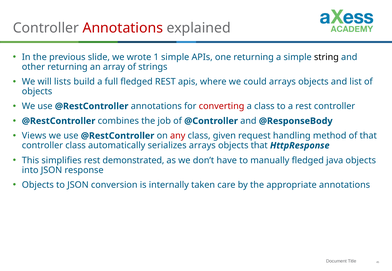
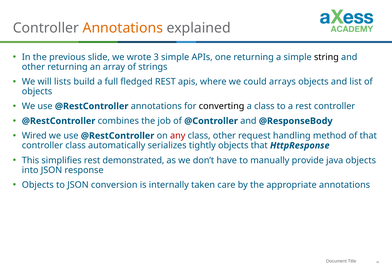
Annotations at (123, 28) colour: red -> orange
1: 1 -> 3
converting colour: red -> black
Views: Views -> Wired
class given: given -> other
serializes arrays: arrays -> tightly
manually fledged: fledged -> provide
